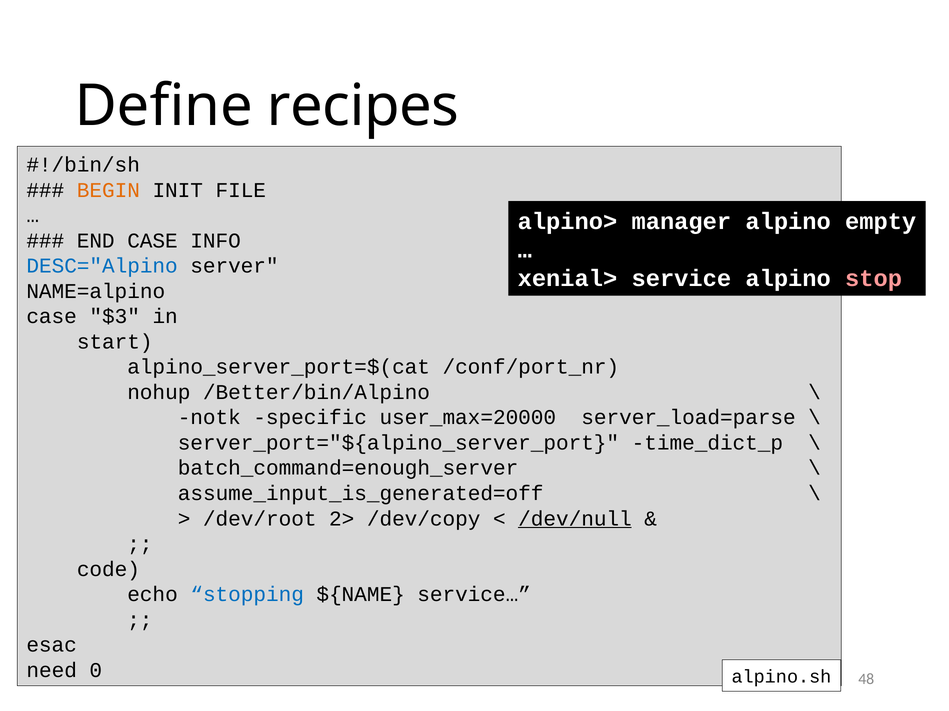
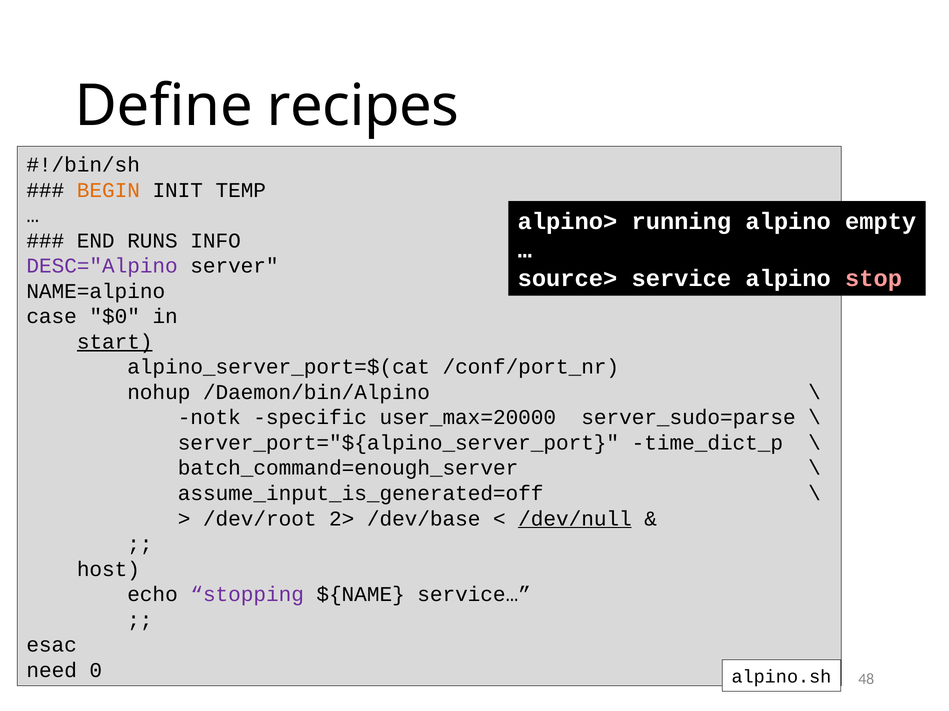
FILE: FILE -> TEMP
manager: manager -> running
END CASE: CASE -> RUNS
DESC="Alpino colour: blue -> purple
xenial>: xenial> -> source>
$3: $3 -> $0
start underline: none -> present
/Better/bin/Alpino: /Better/bin/Alpino -> /Daemon/bin/Alpino
server_load=parse: server_load=parse -> server_sudo=parse
/dev/copy: /dev/copy -> /dev/base
code: code -> host
stopping colour: blue -> purple
